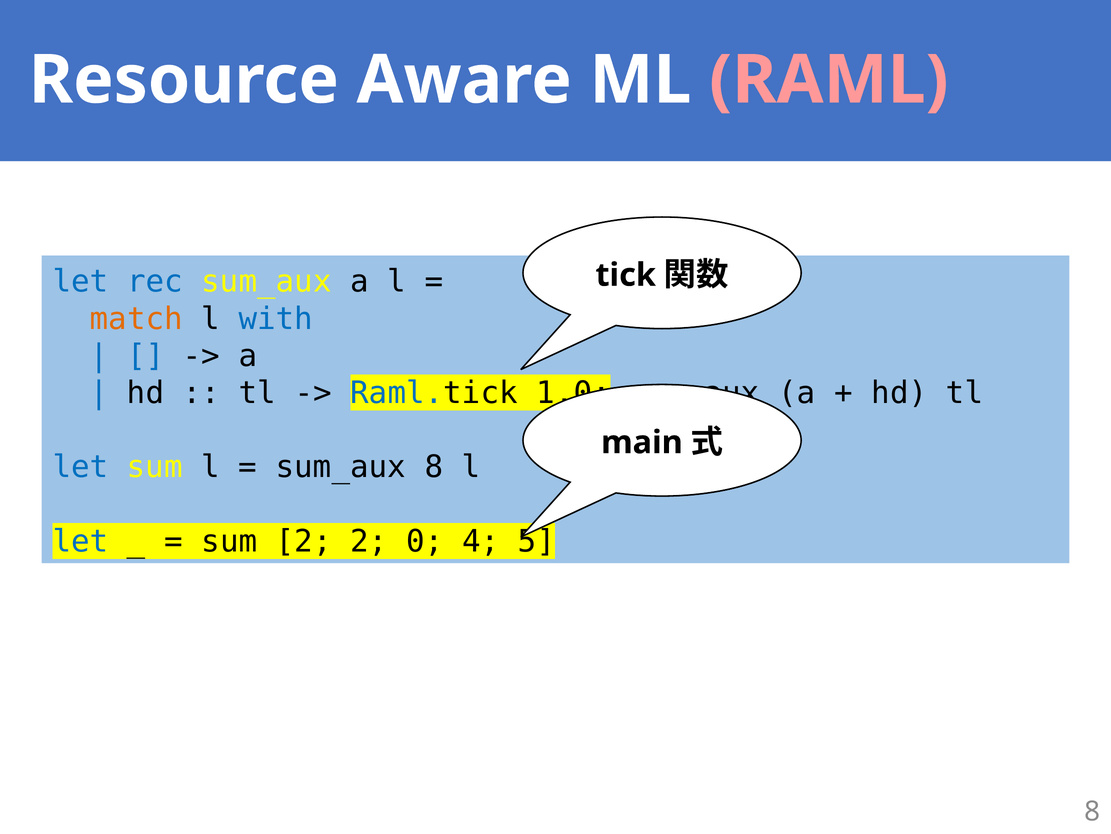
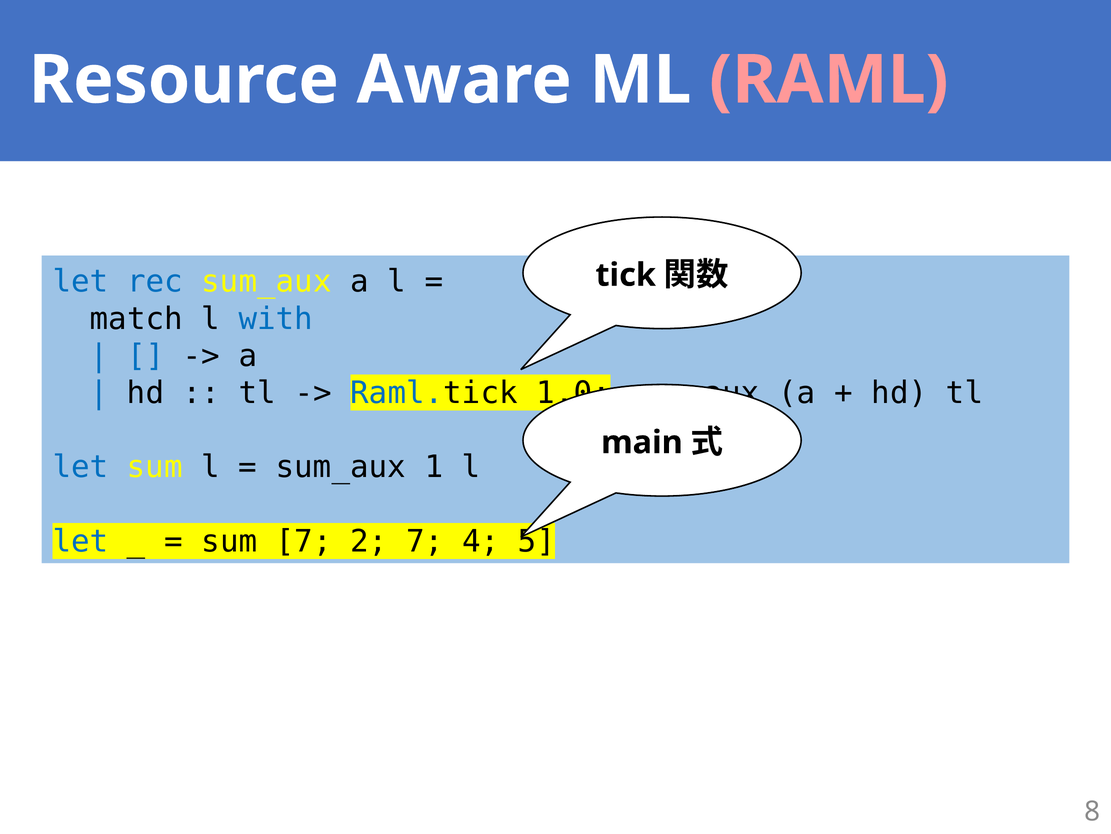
match colour: orange -> black
sum_aux 8: 8 -> 1
sum 2: 2 -> 7
2 0: 0 -> 7
